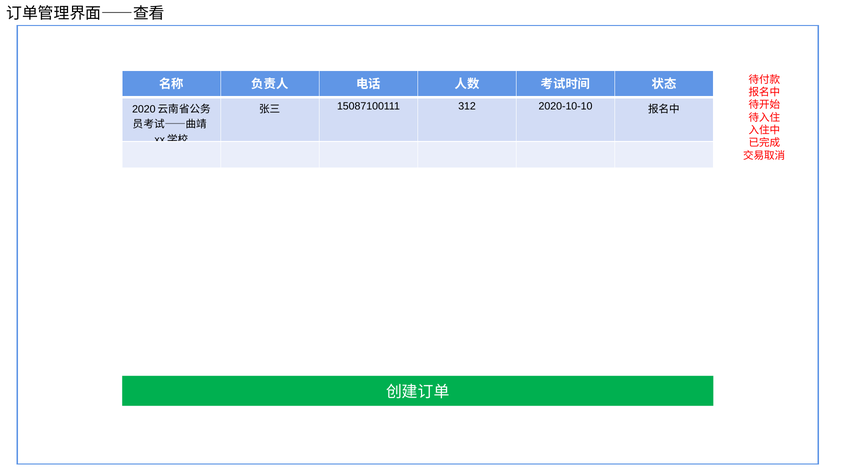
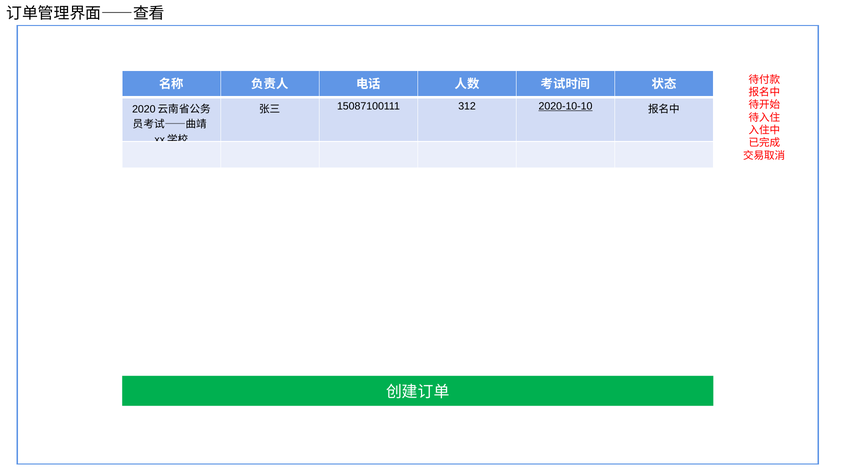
2020-10-10 underline: none -> present
